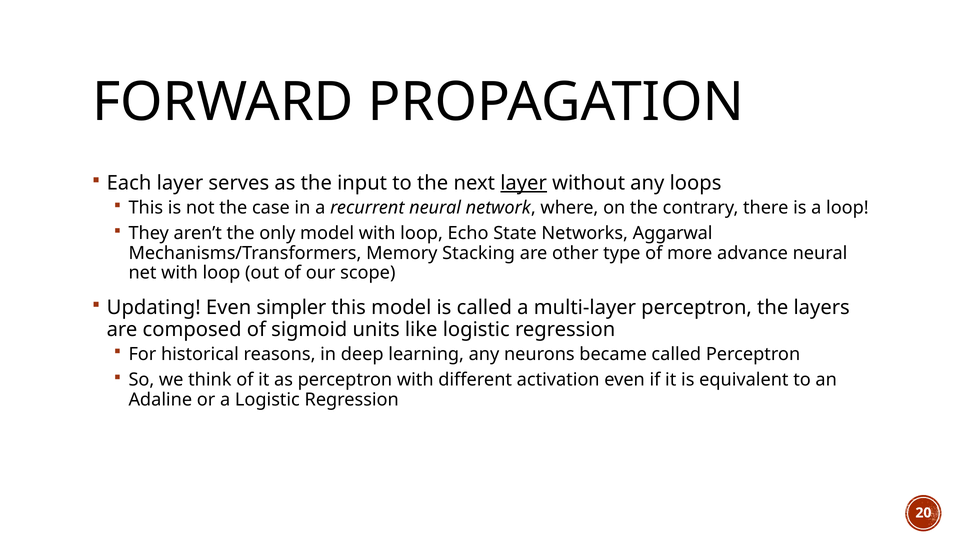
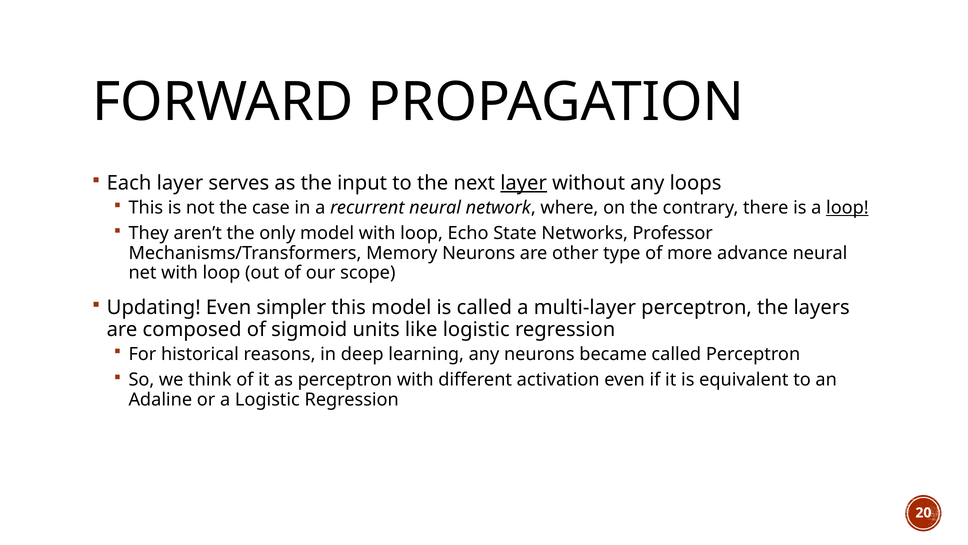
loop at (847, 208) underline: none -> present
Aggarwal: Aggarwal -> Professor
Memory Stacking: Stacking -> Neurons
